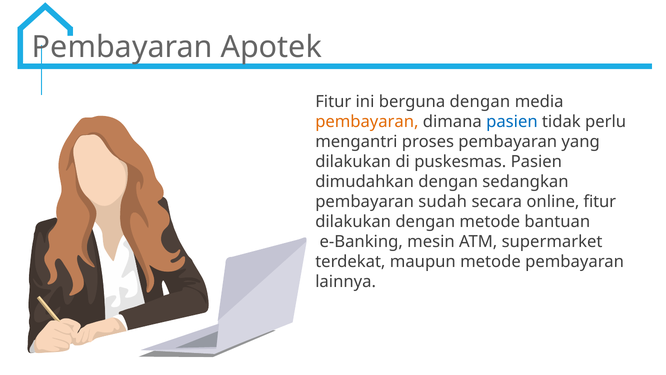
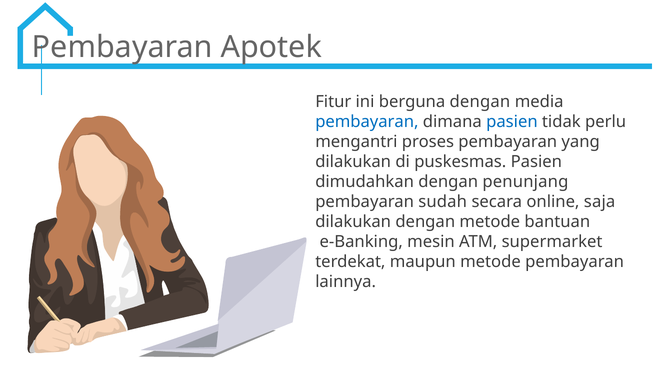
pembayaran at (367, 122) colour: orange -> blue
sedangkan: sedangkan -> penunjang
online fitur: fitur -> saja
